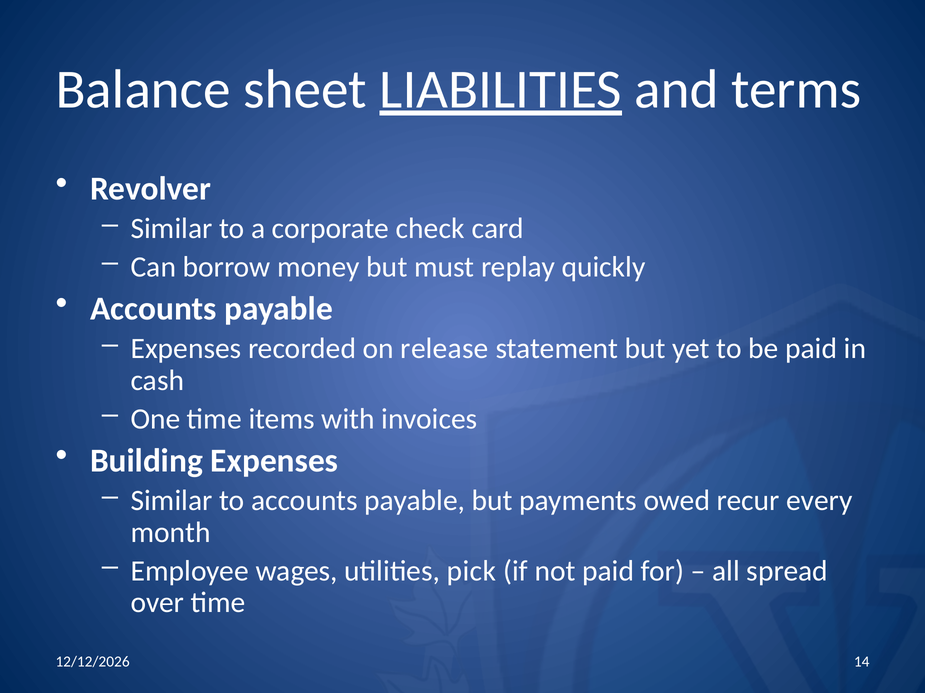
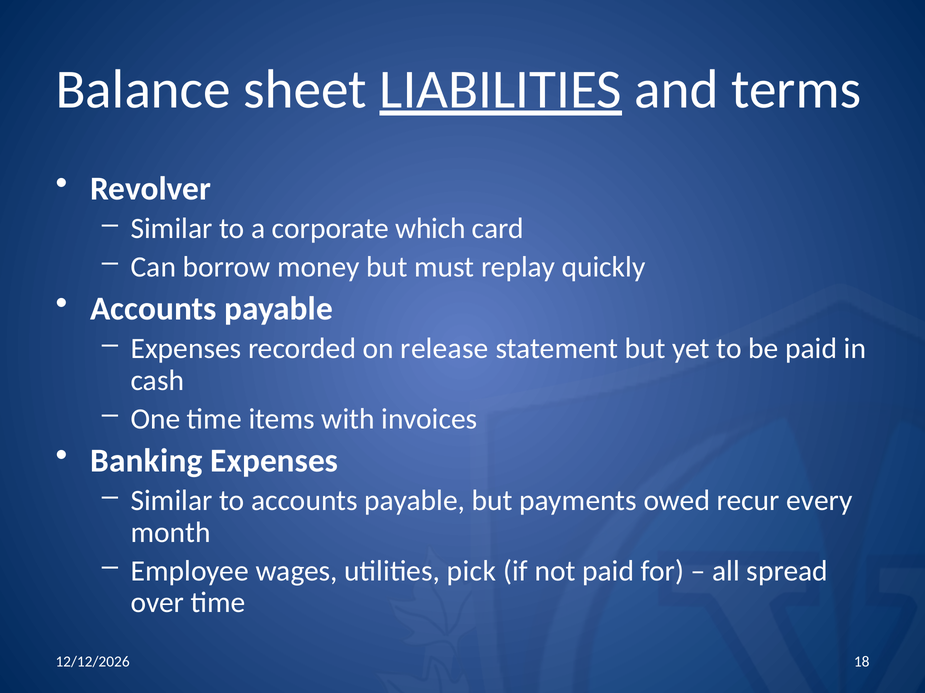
check: check -> which
Building: Building -> Banking
14: 14 -> 18
